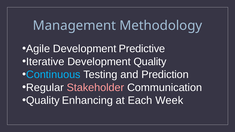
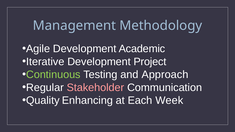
Predictive: Predictive -> Academic
Development Quality: Quality -> Project
Continuous colour: light blue -> light green
Prediction: Prediction -> Approach
